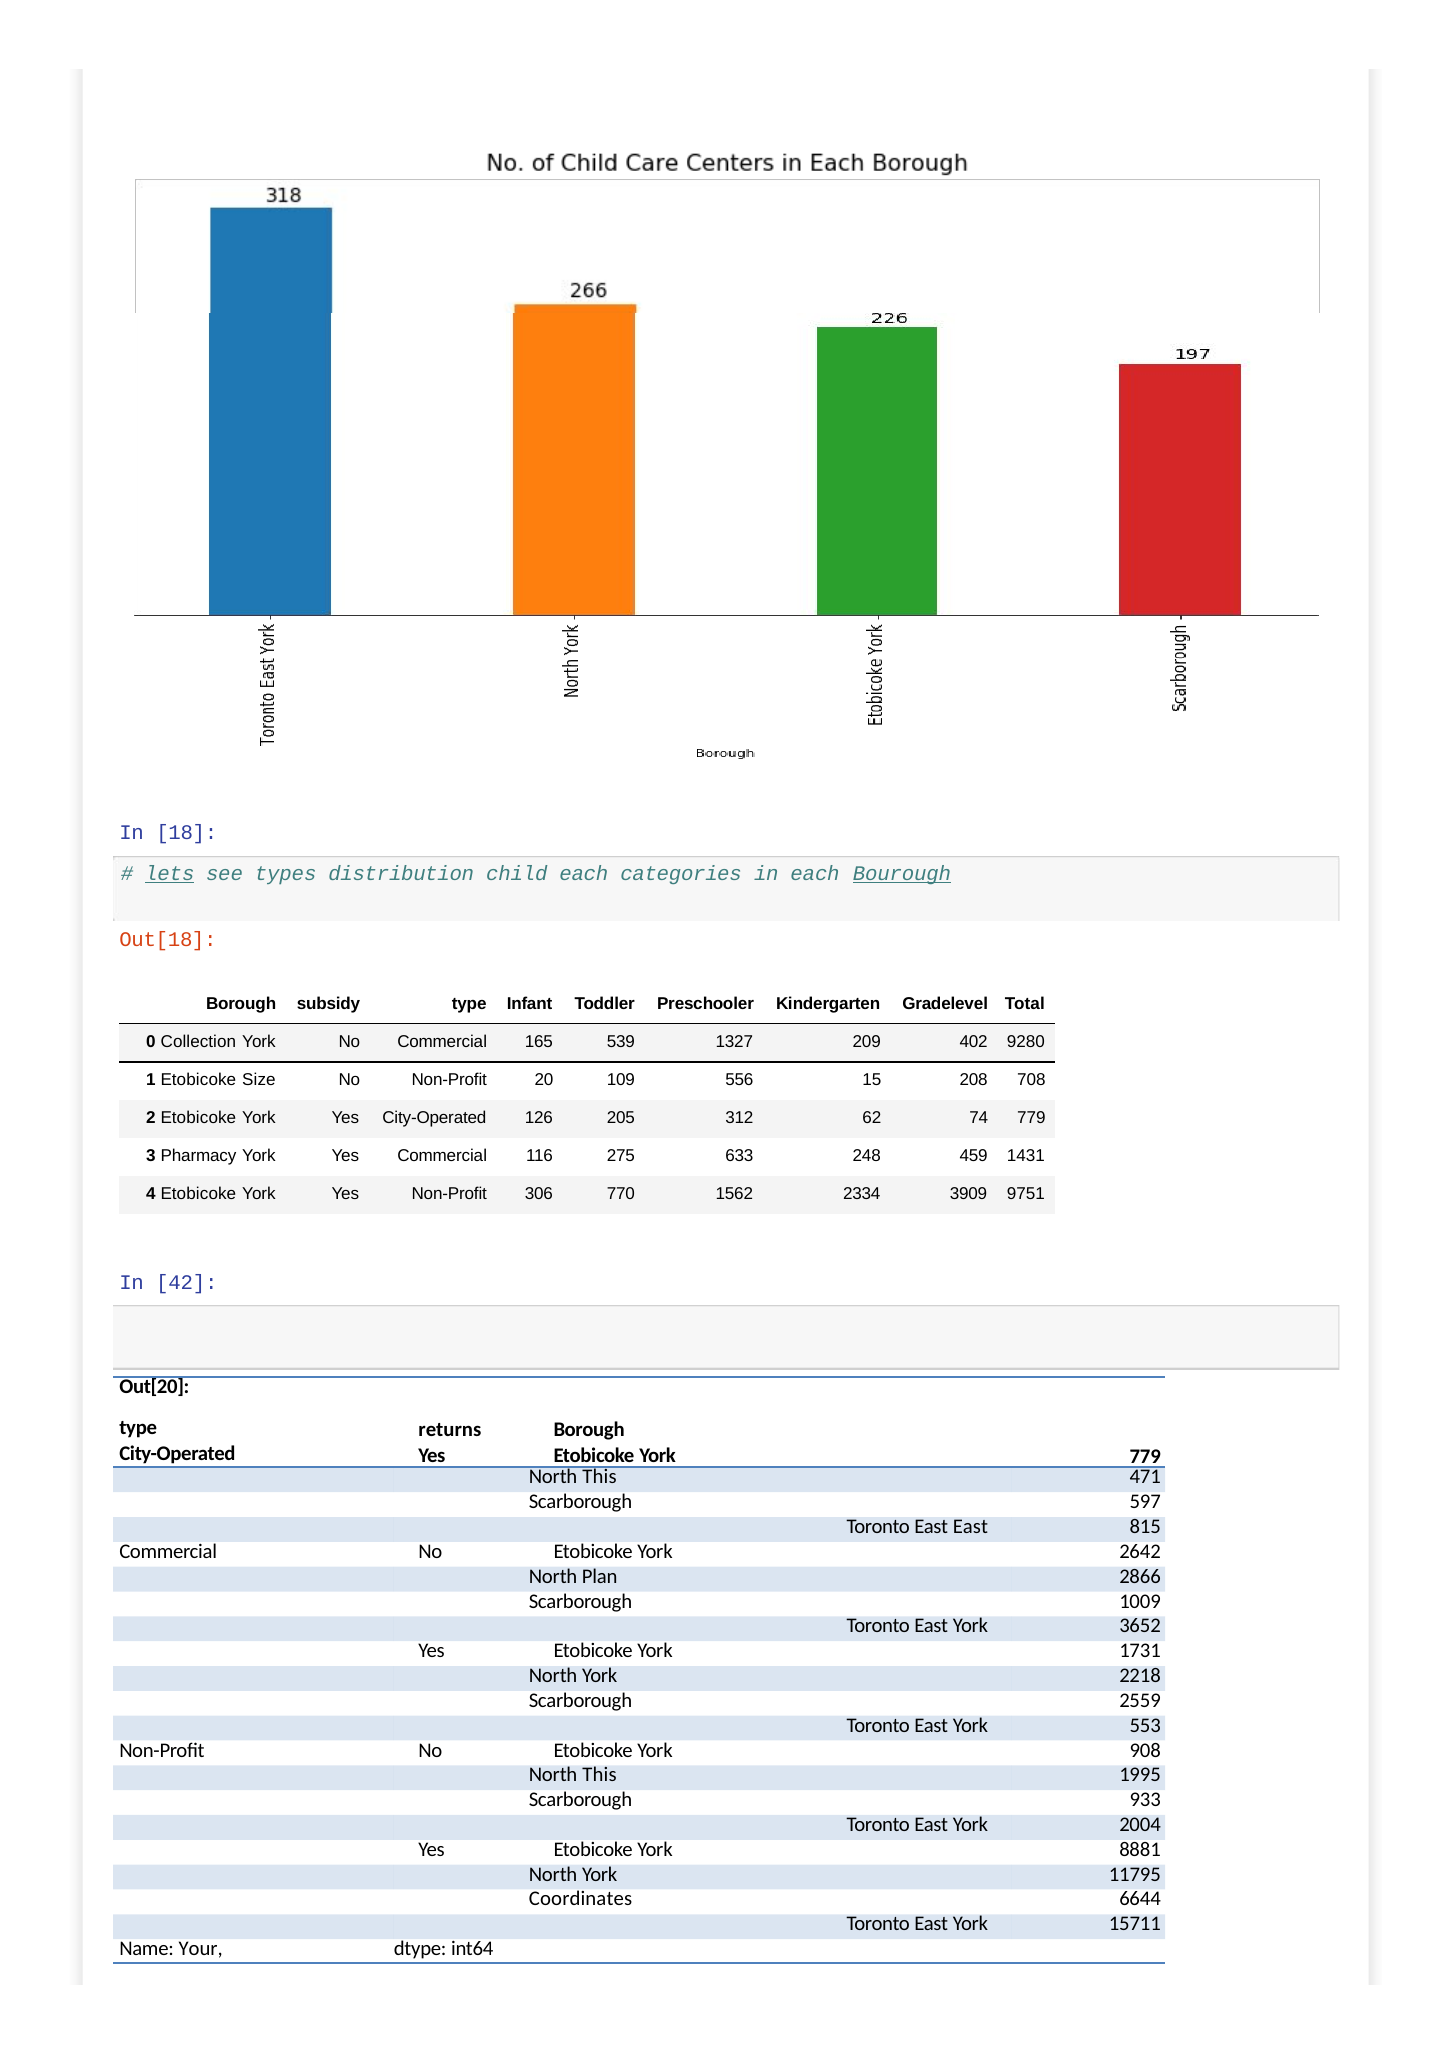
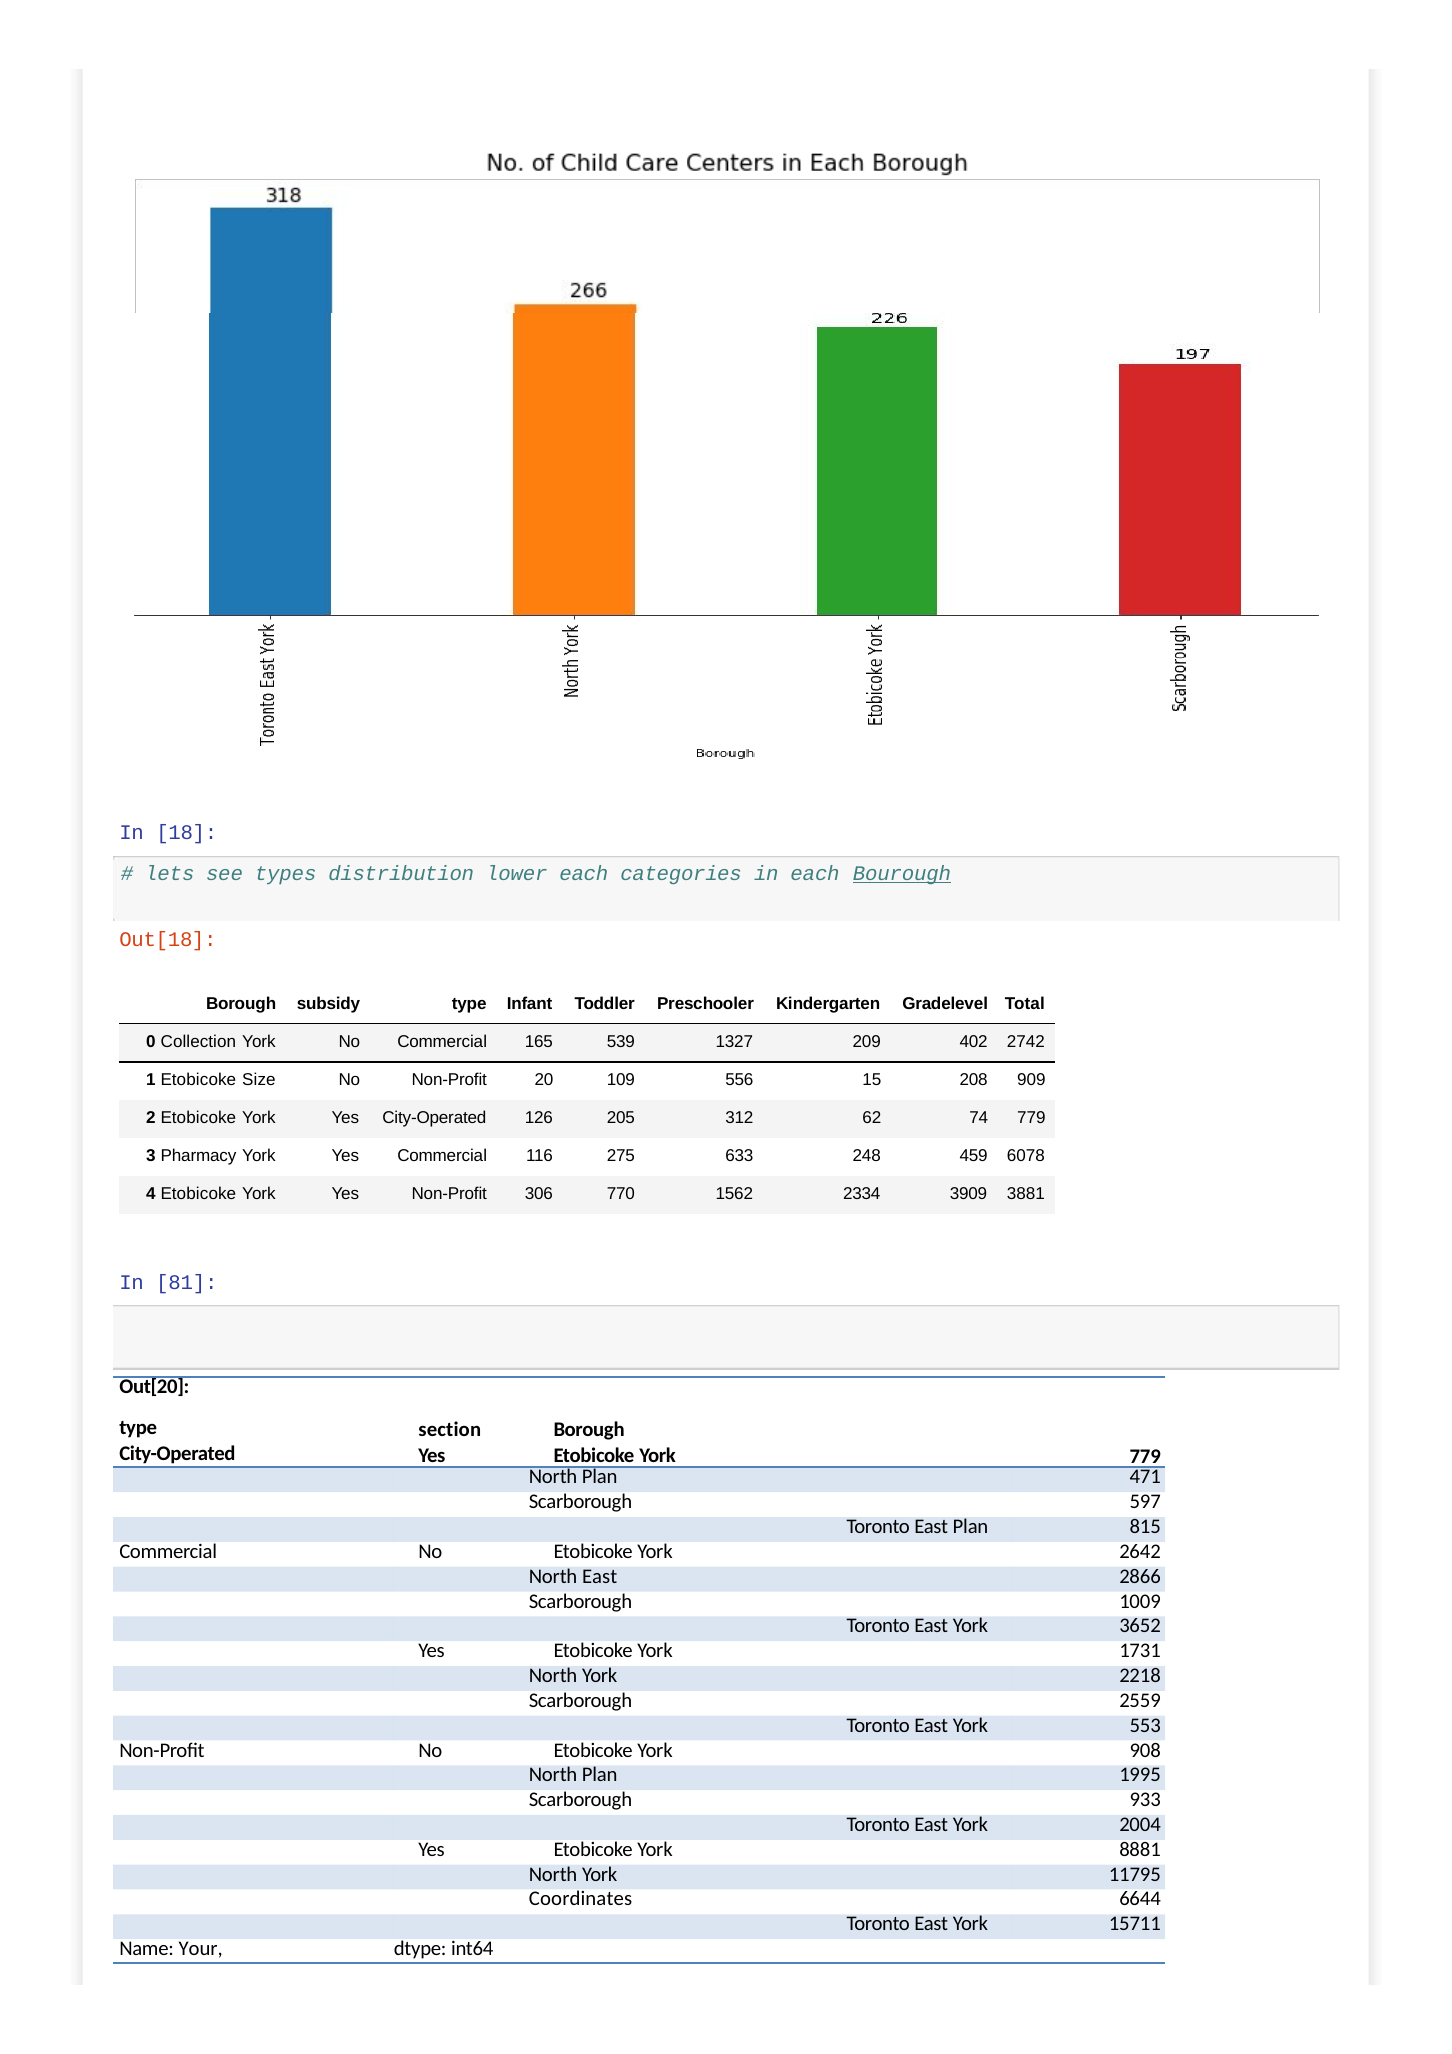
lets underline: present -> none
child: child -> lower
9280: 9280 -> 2742
708: 708 -> 909
1431: 1431 -> 6078
9751: 9751 -> 3881
42: 42 -> 81
returns: returns -> section
This at (600, 1478): This -> Plan
East East: East -> Plan
North Plan: Plan -> East
This at (600, 1776): This -> Plan
